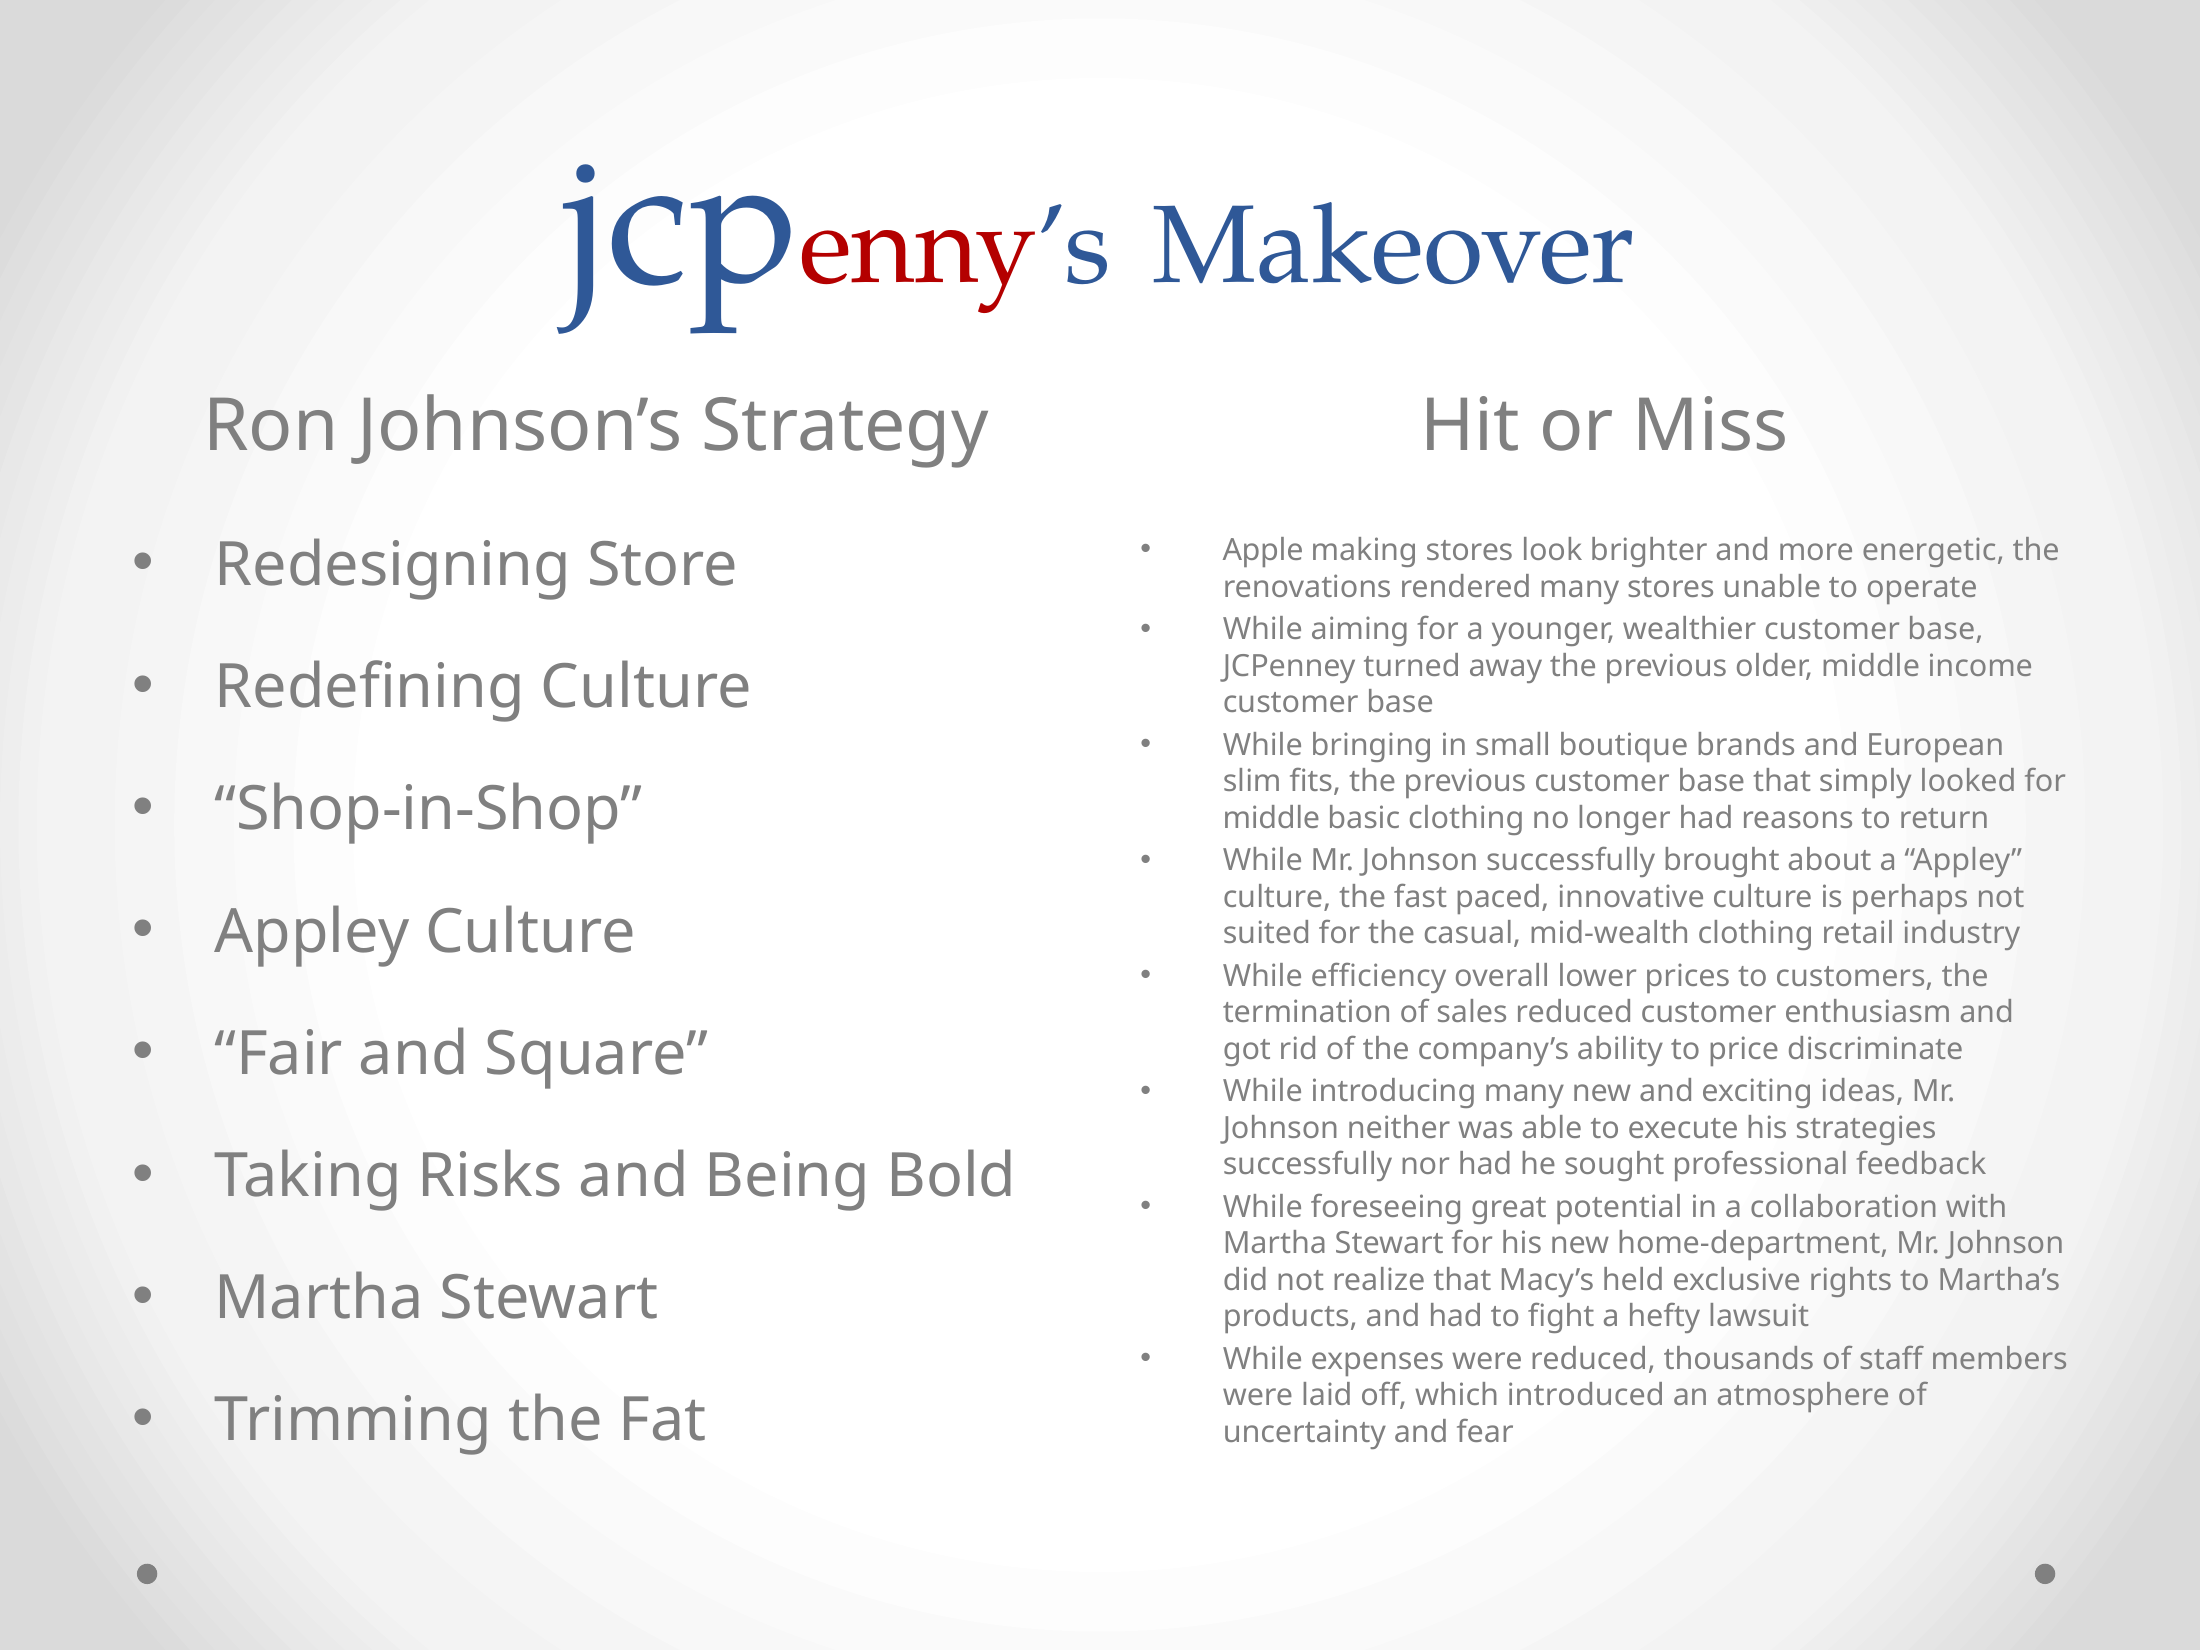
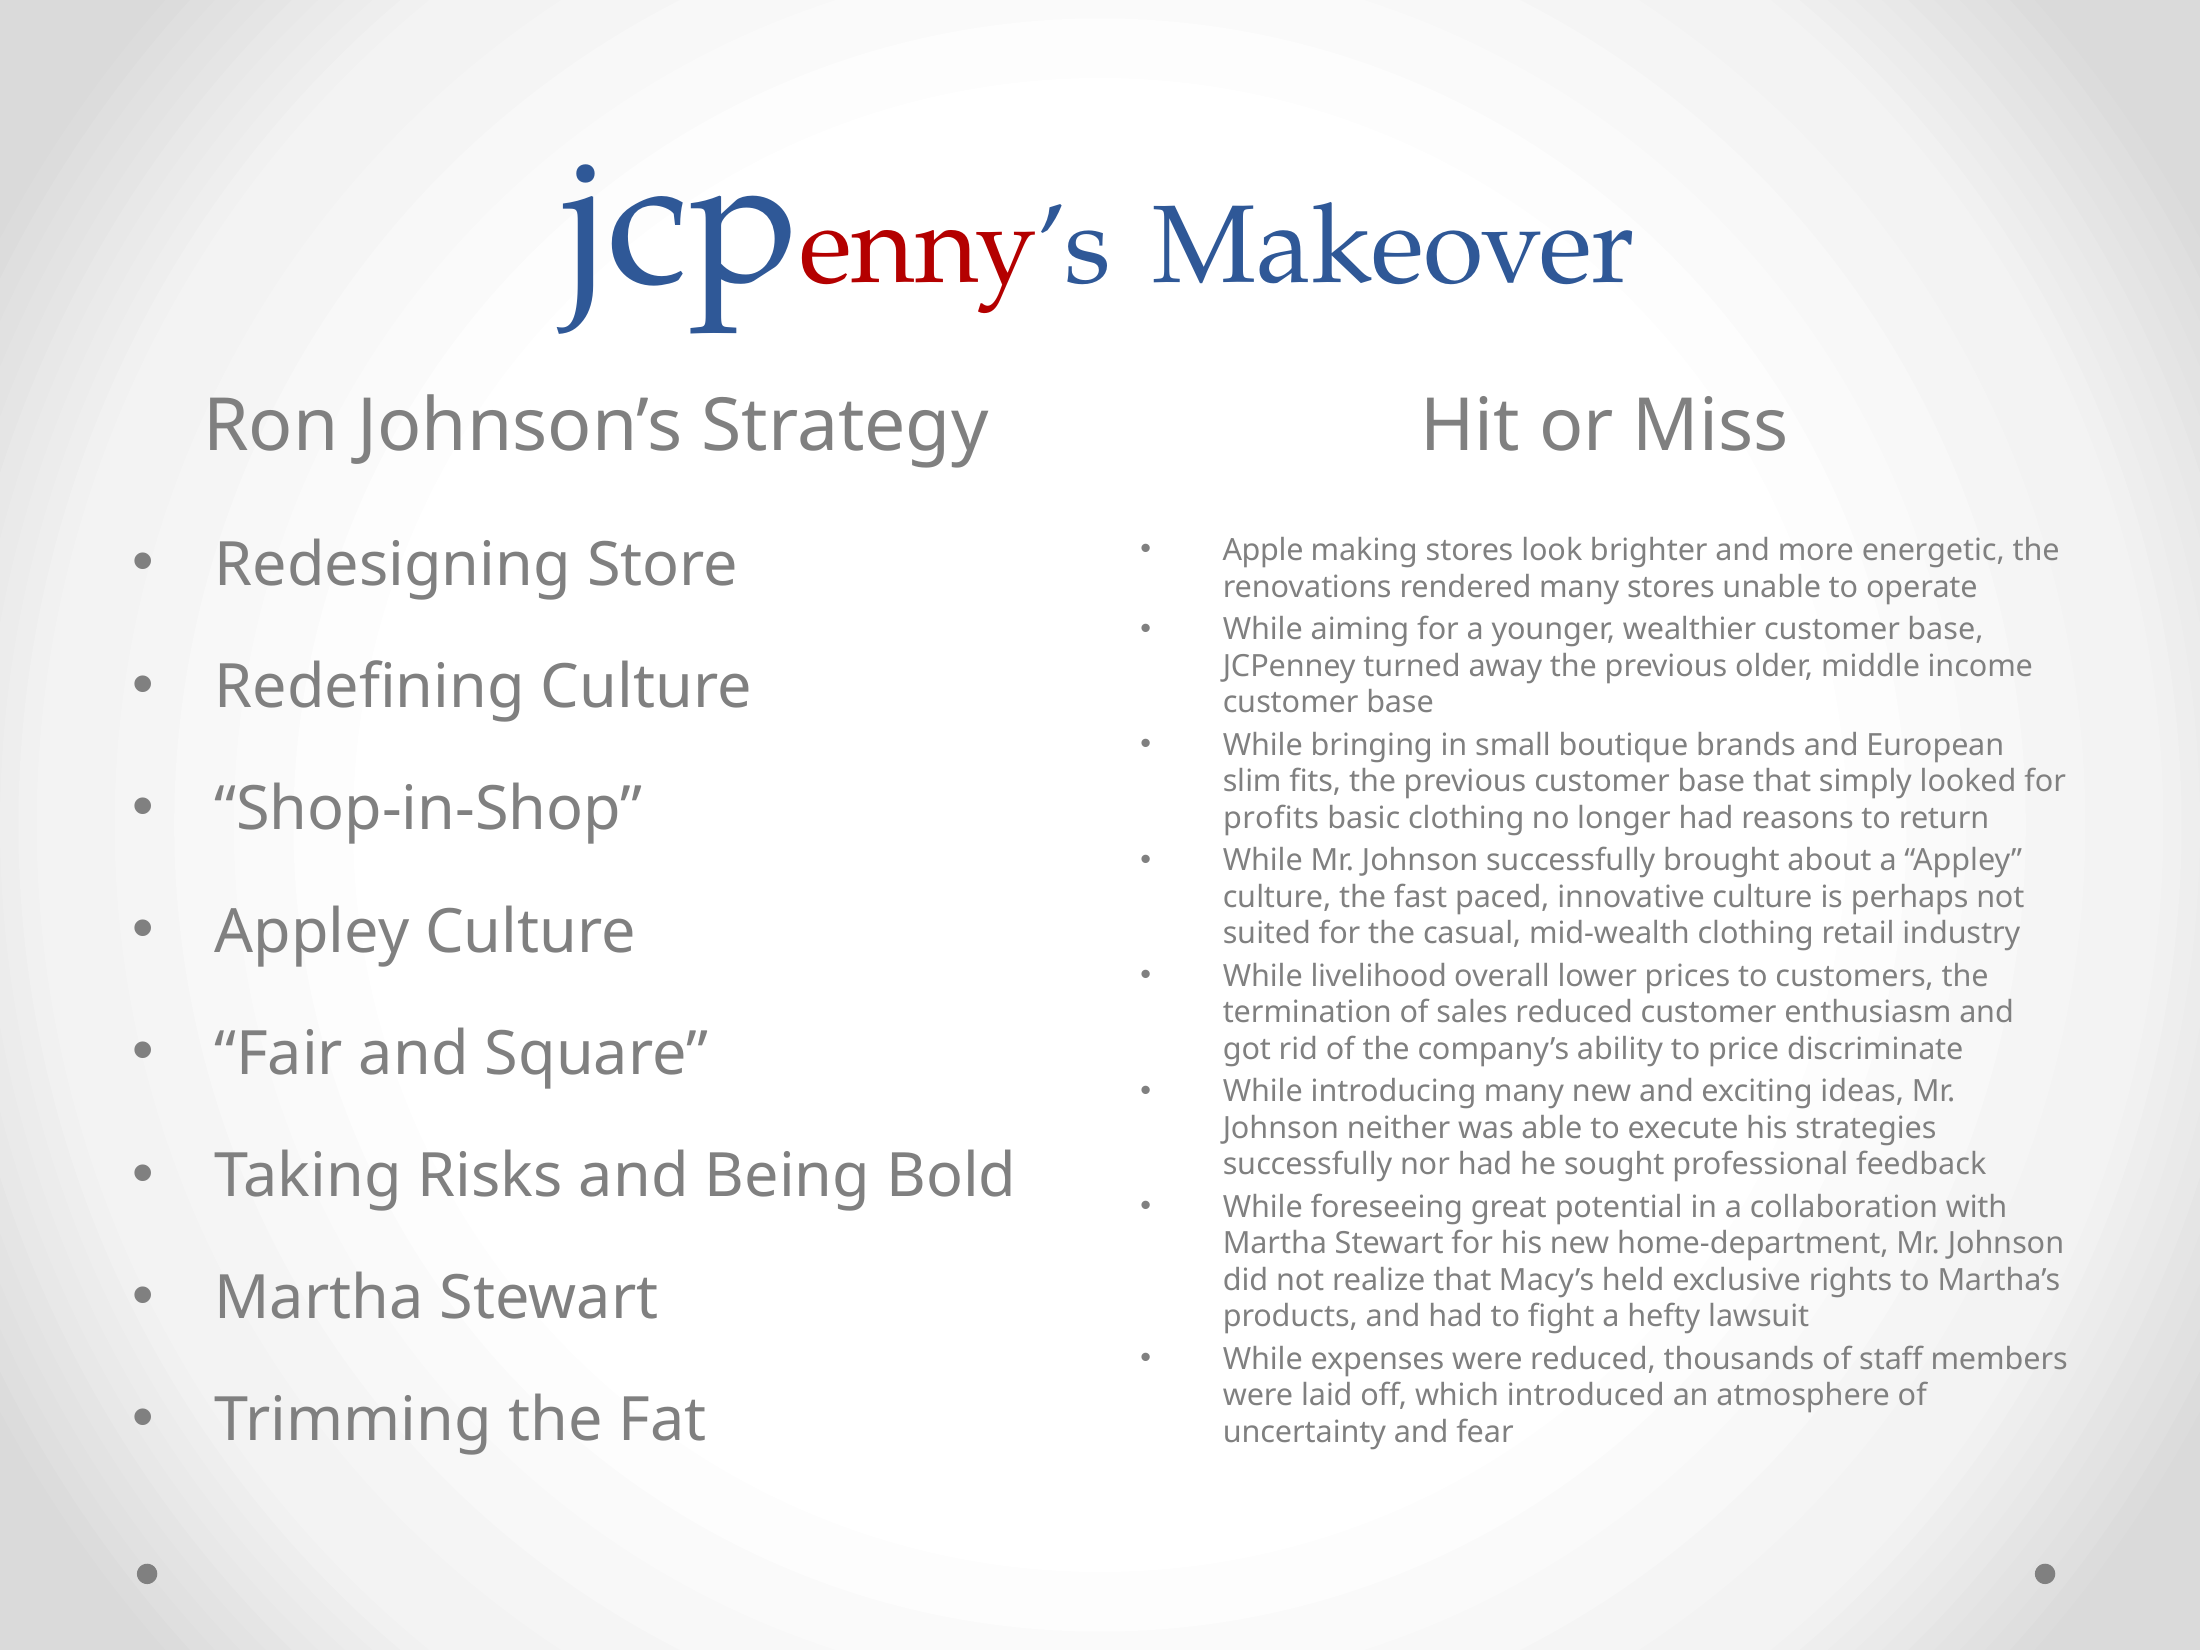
middle at (1271, 818): middle -> profits
efficiency: efficiency -> livelihood
